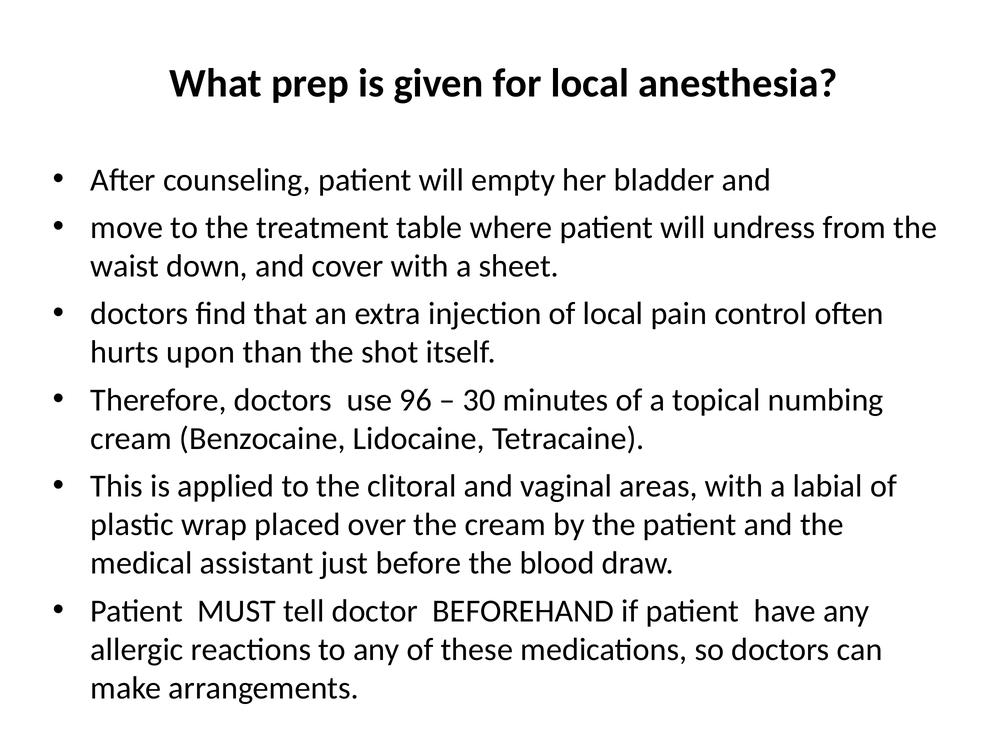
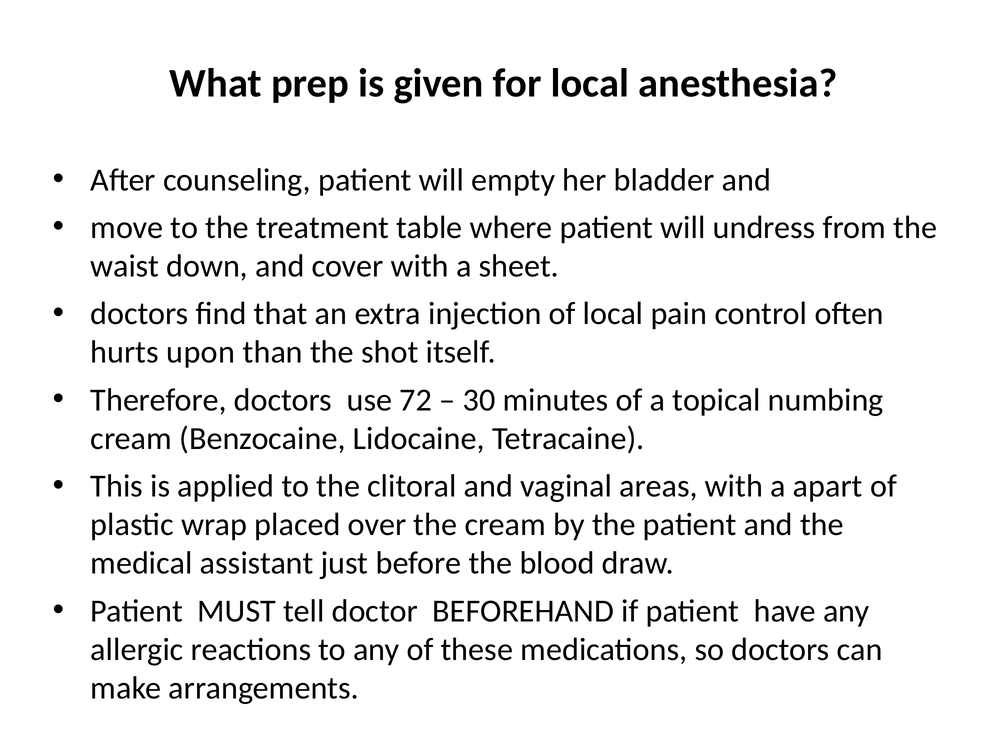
96: 96 -> 72
labial: labial -> apart
